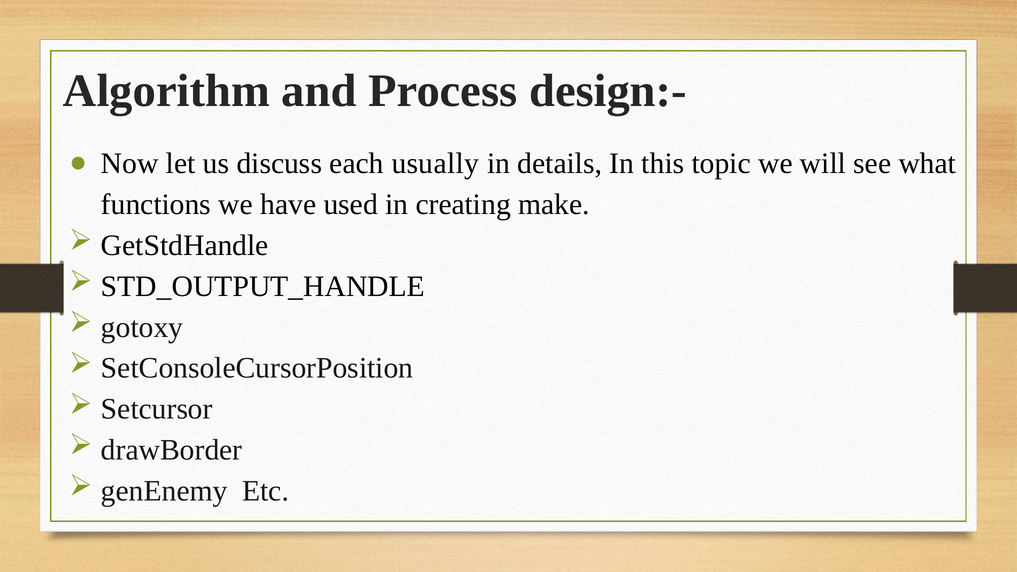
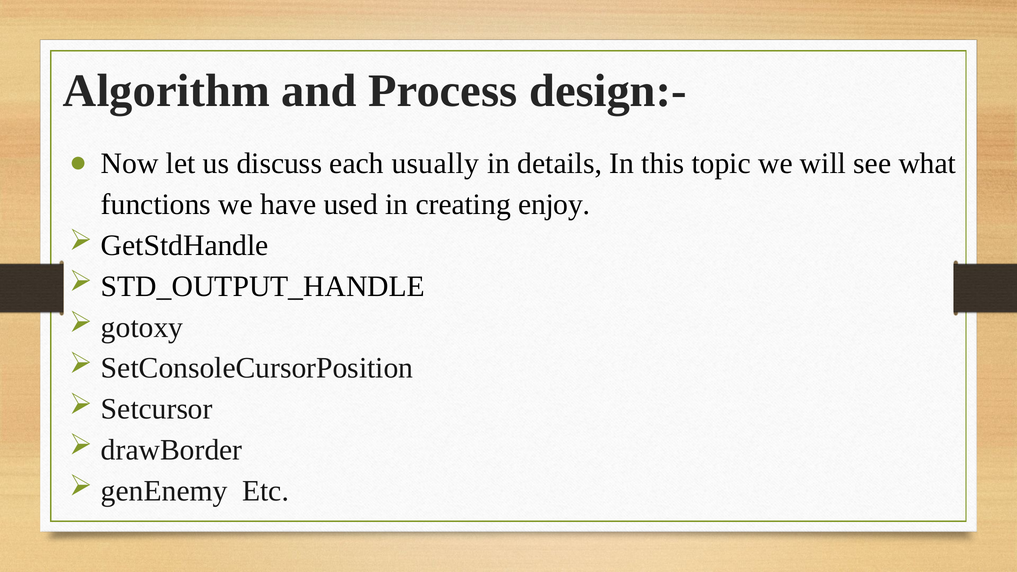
make: make -> enjoy
